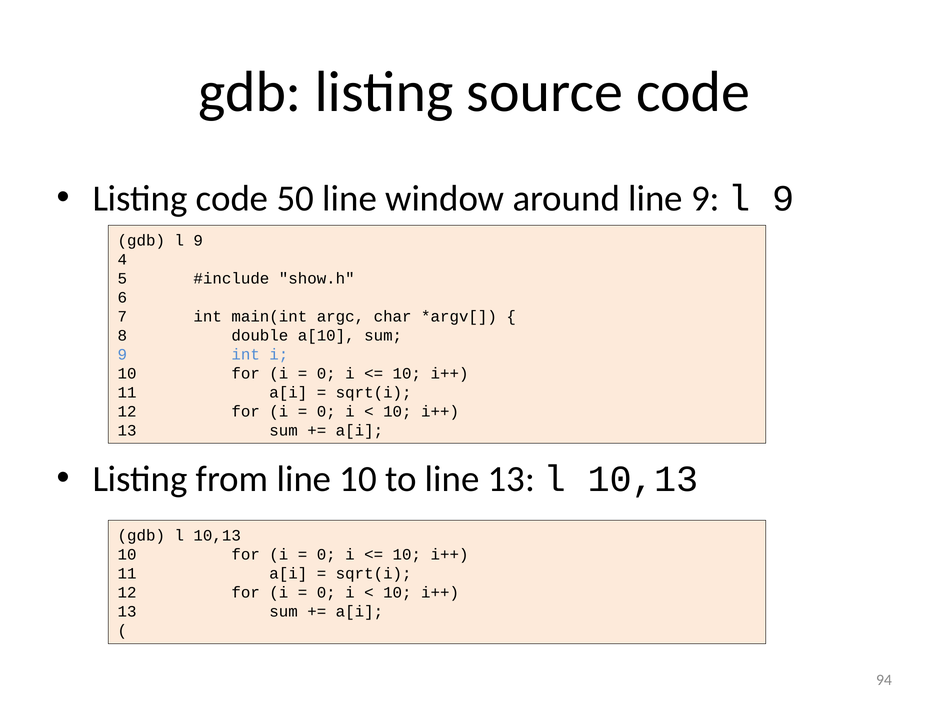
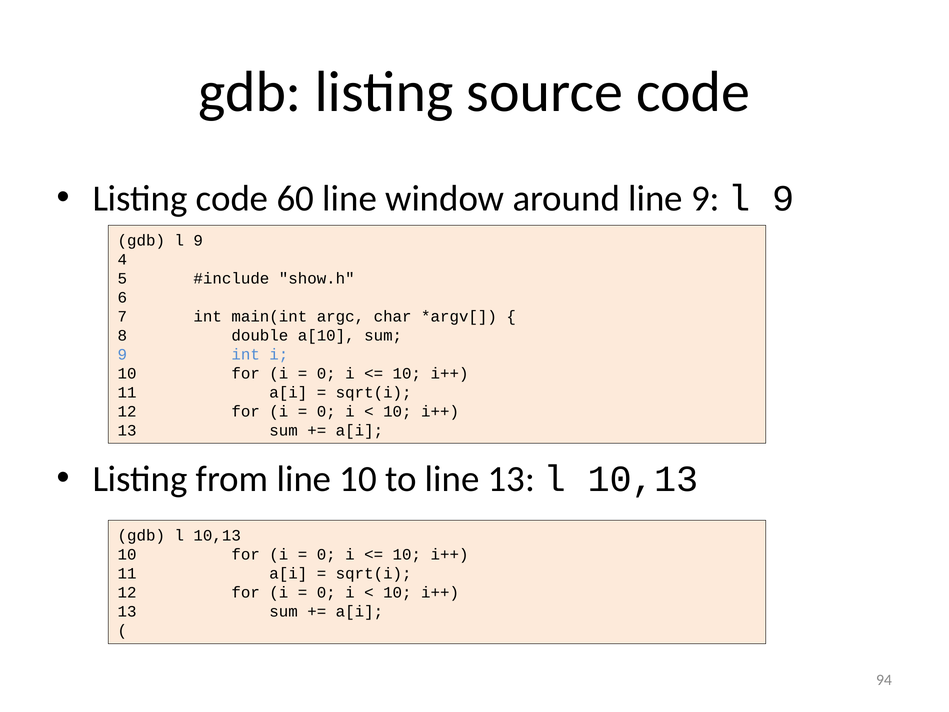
50: 50 -> 60
